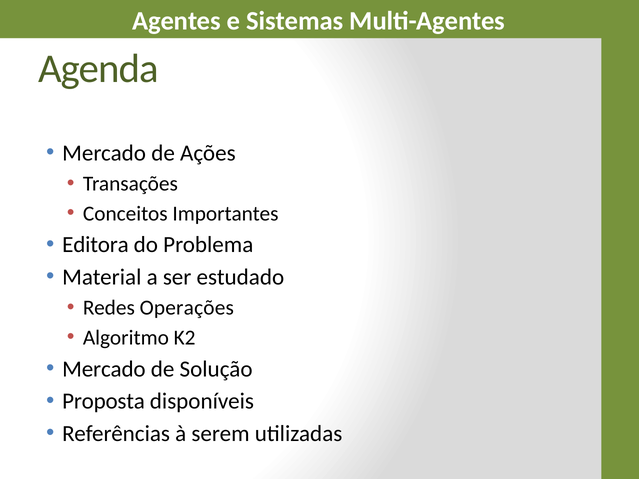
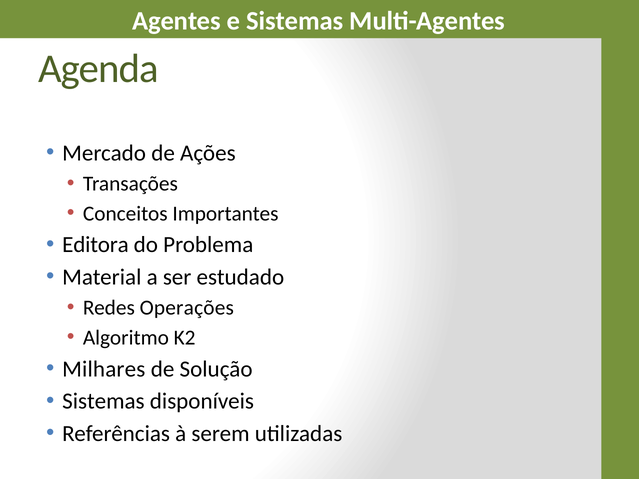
Mercado at (104, 369): Mercado -> Milhares
Proposta at (104, 401): Proposta -> Sistemas
